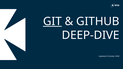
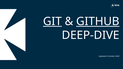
GITHUB underline: none -> present
